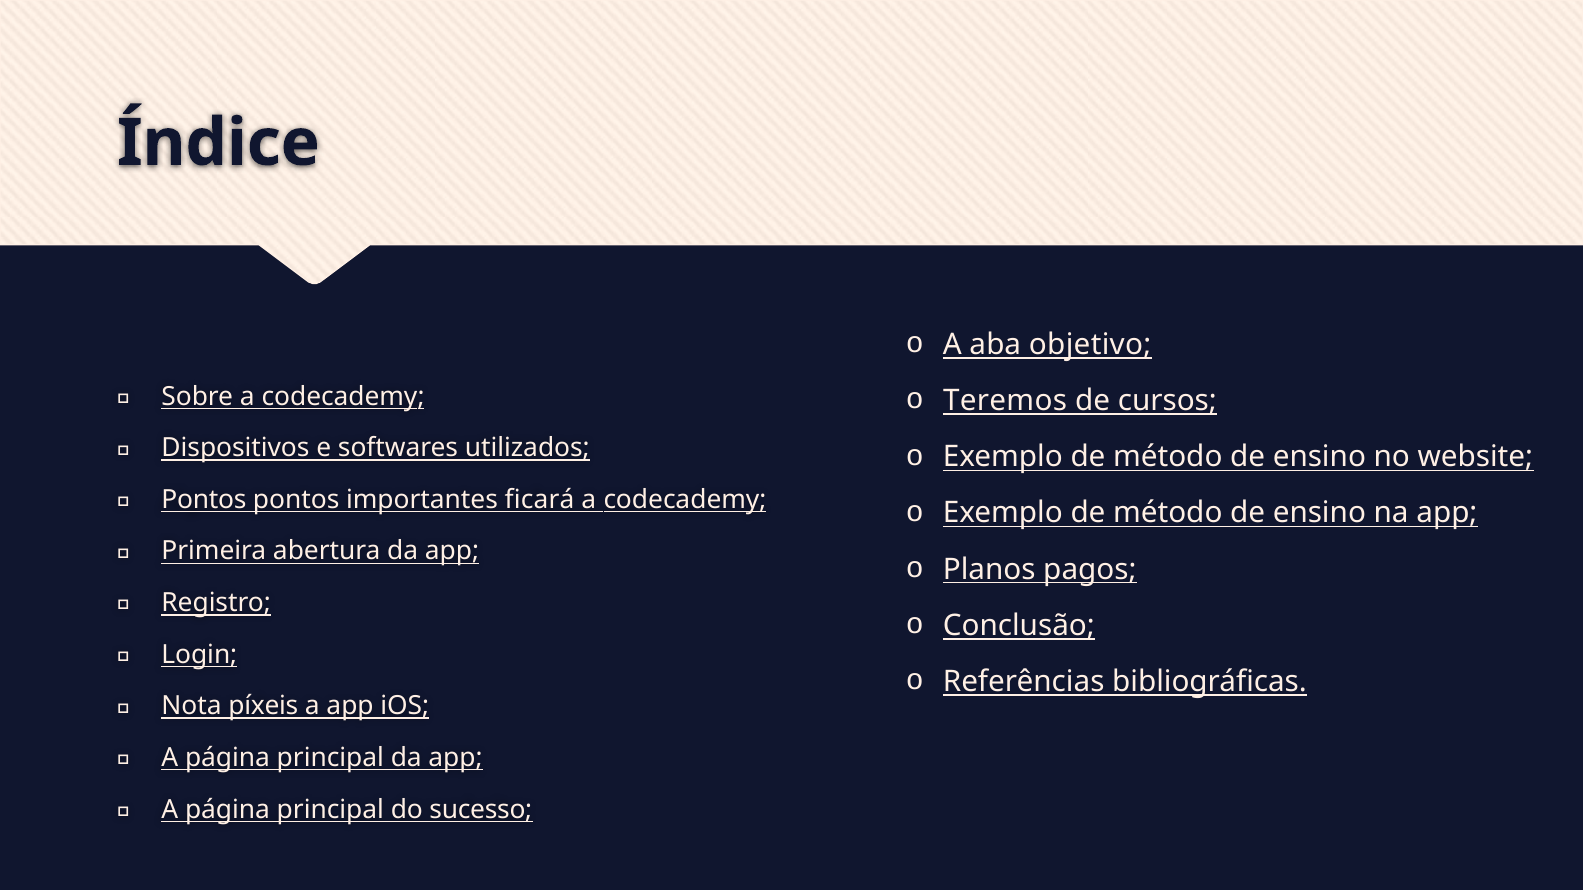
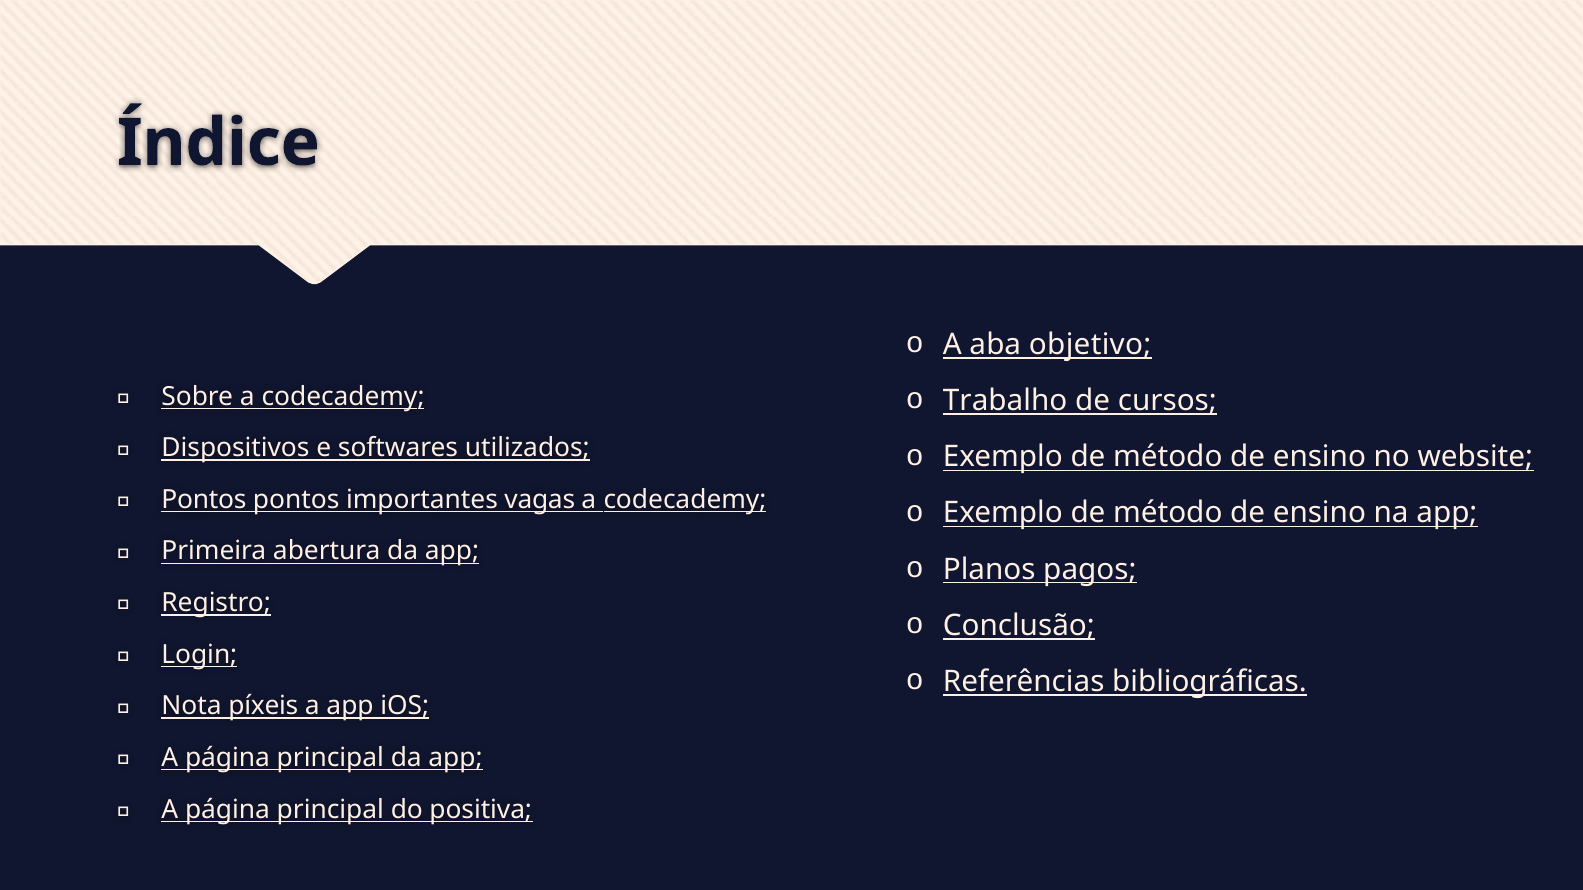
Teremos: Teremos -> Trabalho
ficará: ficará -> vagas
sucesso: sucesso -> positiva
